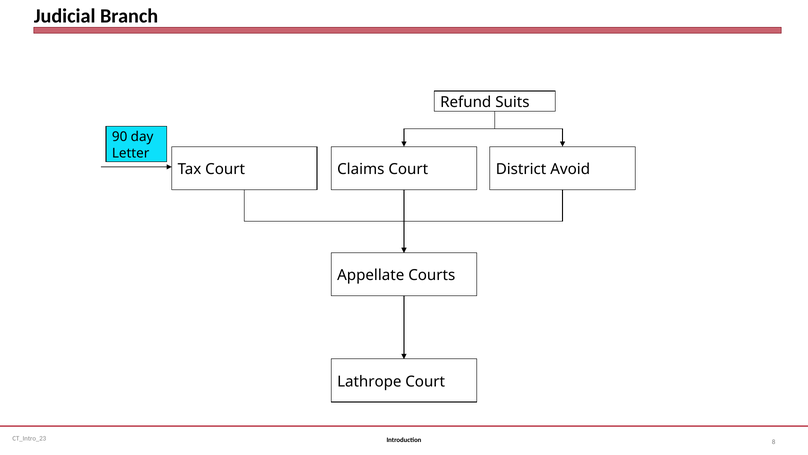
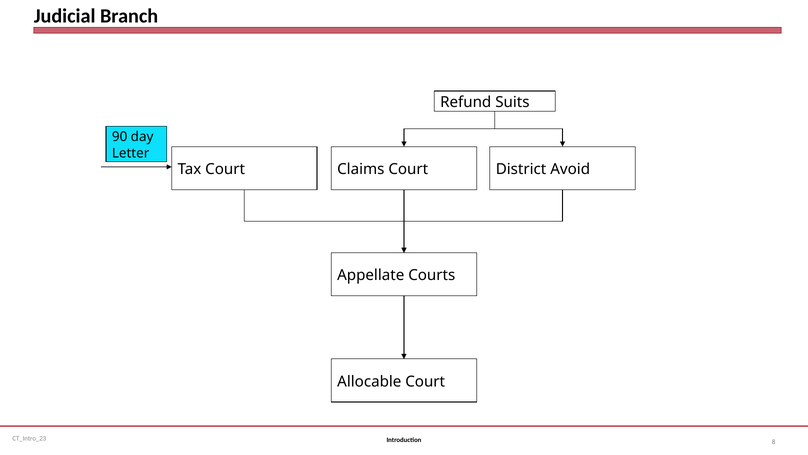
Lathrope: Lathrope -> Allocable
